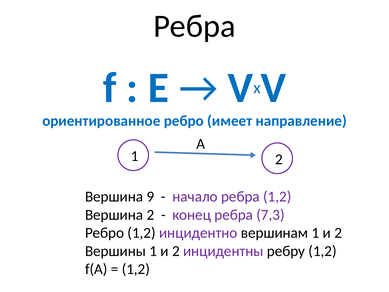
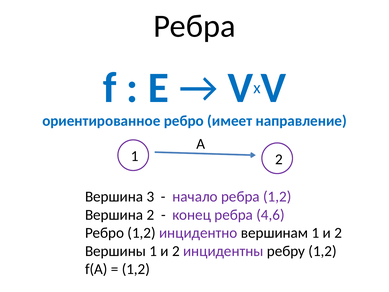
9: 9 -> 3
7,3: 7,3 -> 4,6
